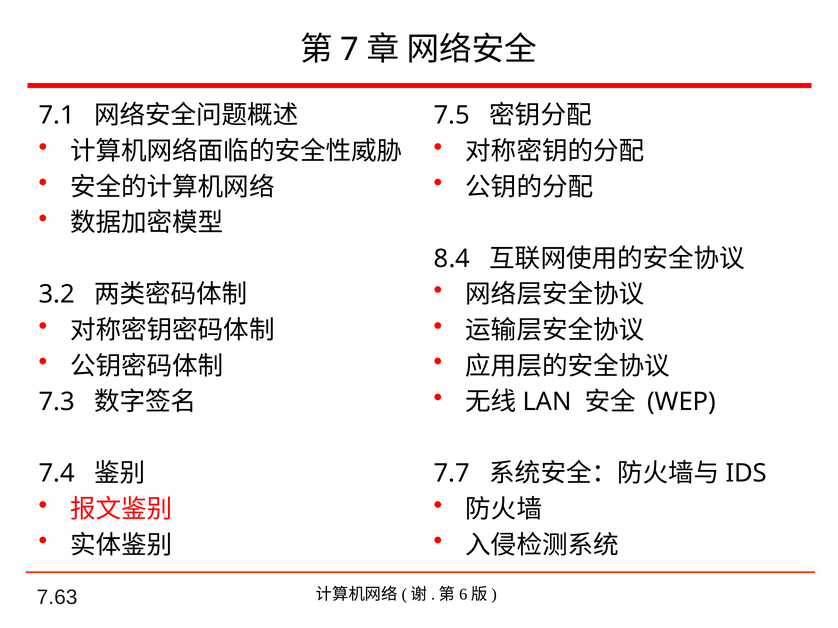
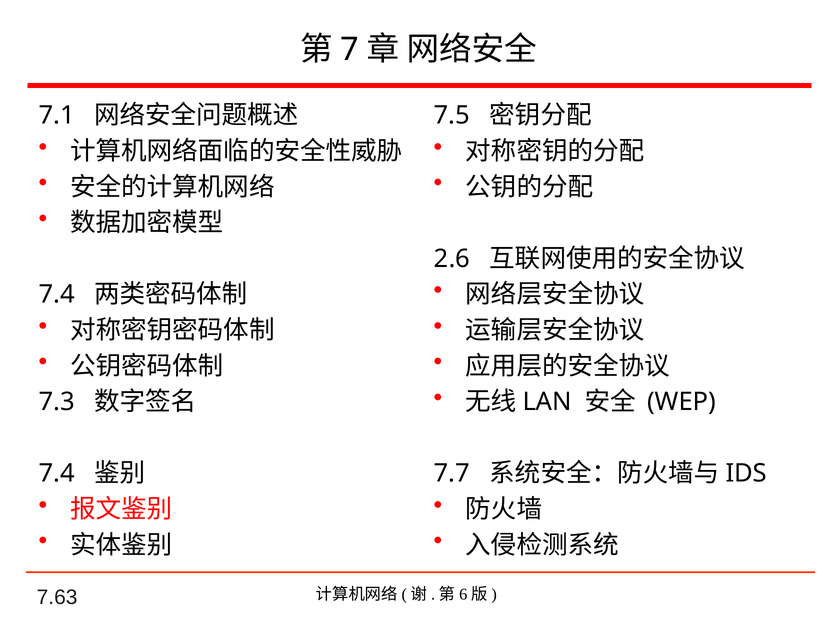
8.4: 8.4 -> 2.6
3.2 at (57, 295): 3.2 -> 7.4
